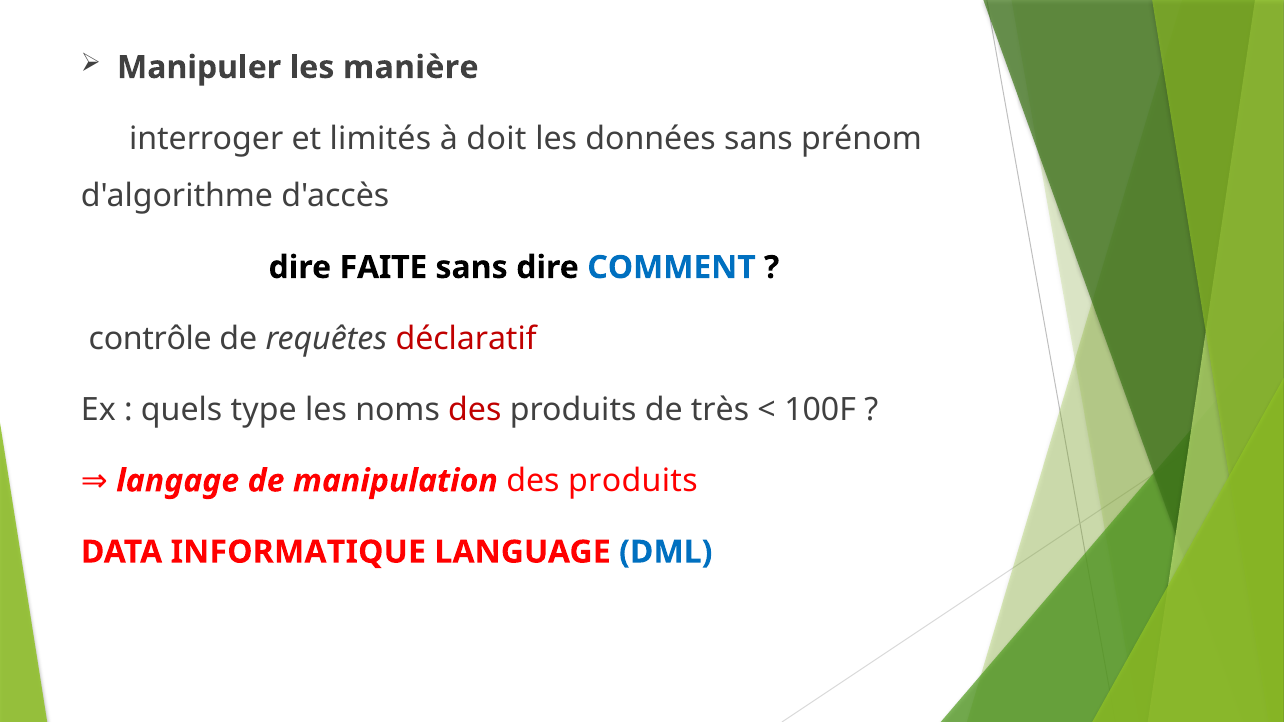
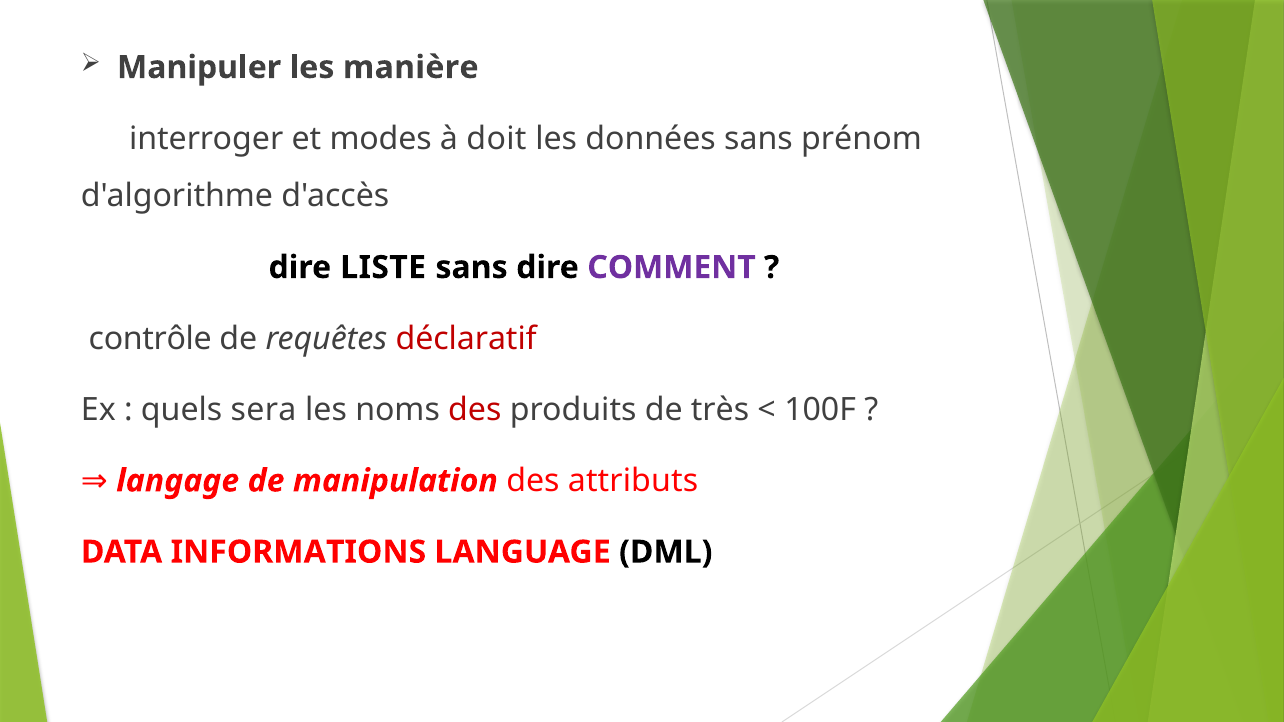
limités: limités -> modes
FAITE: FAITE -> LISTE
COMMENT colour: blue -> purple
type: type -> sera
manipulation des produits: produits -> attributs
INFORMATIQUE: INFORMATIQUE -> INFORMATIONS
DML colour: blue -> black
